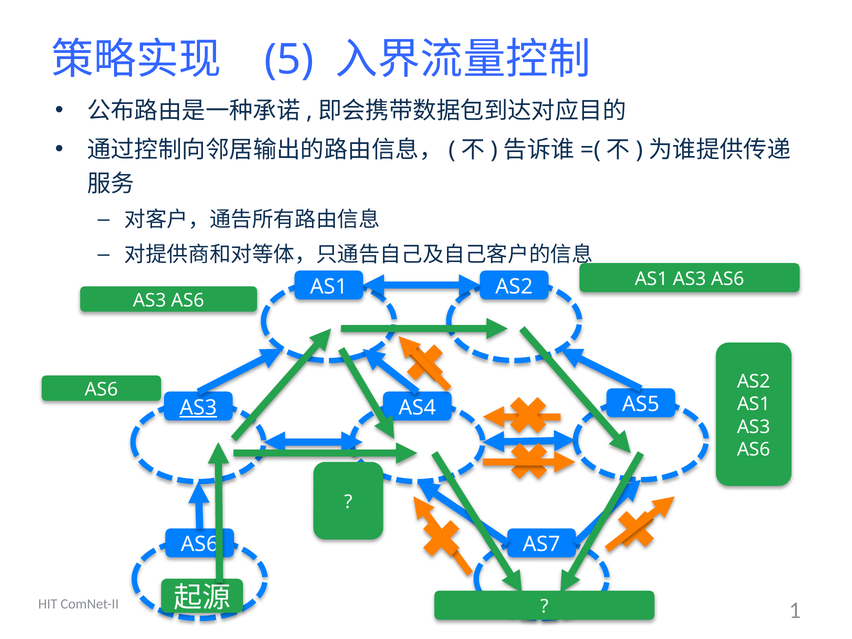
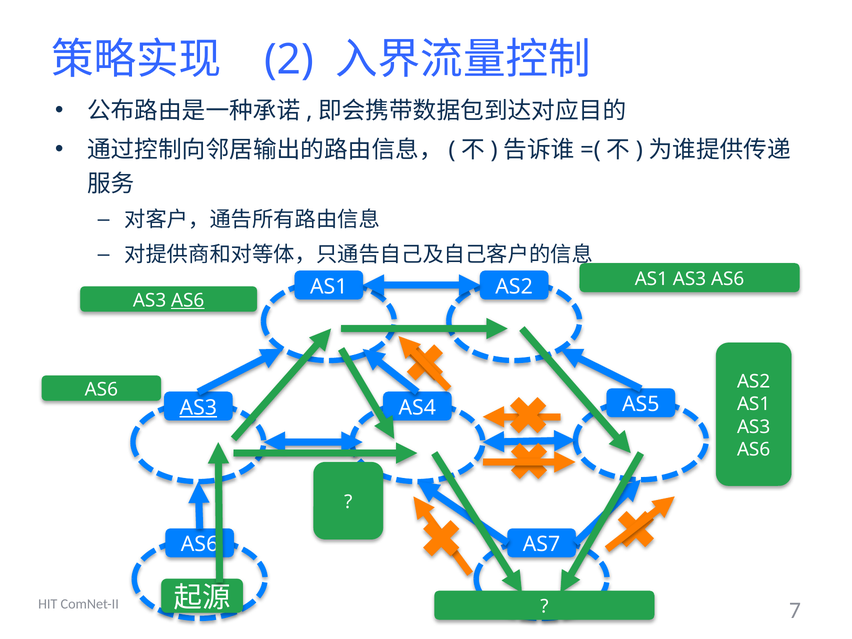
5: 5 -> 2
AS6 at (188, 300) underline: none -> present
1: 1 -> 7
